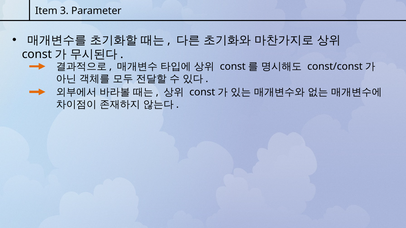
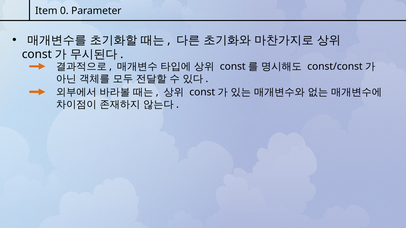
3: 3 -> 0
